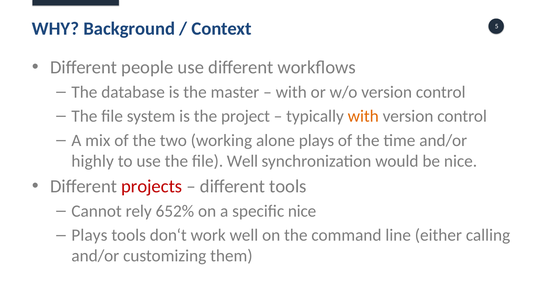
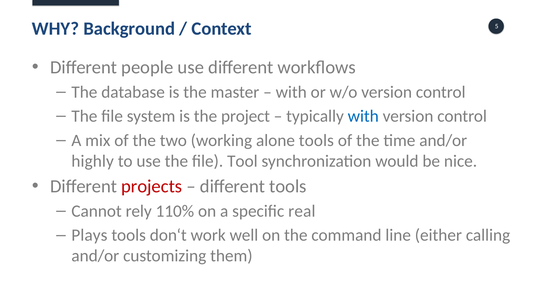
with at (363, 116) colour: orange -> blue
alone plays: plays -> tools
file Well: Well -> Tool
652%: 652% -> 110%
specific nice: nice -> real
